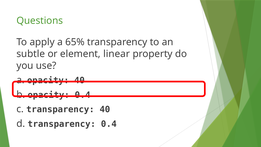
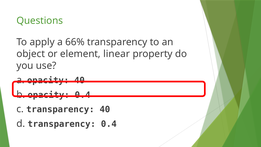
65%: 65% -> 66%
subtle: subtle -> object
